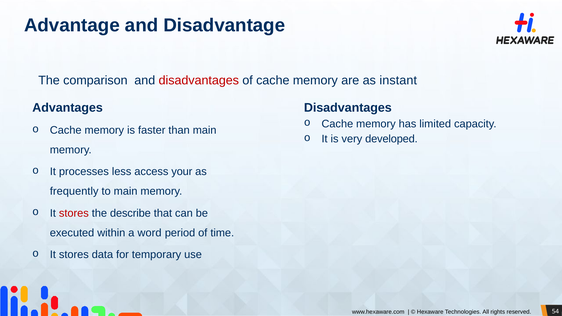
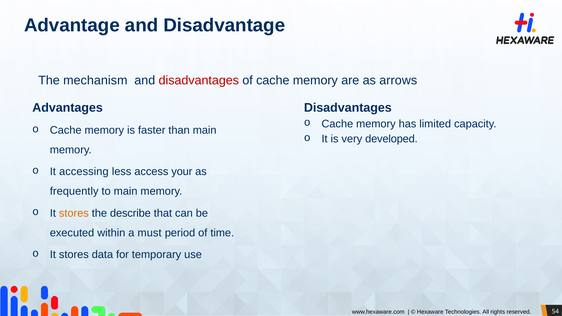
comparison: comparison -> mechanism
instant: instant -> arrows
processes: processes -> accessing
stores at (74, 213) colour: red -> orange
word: word -> must
